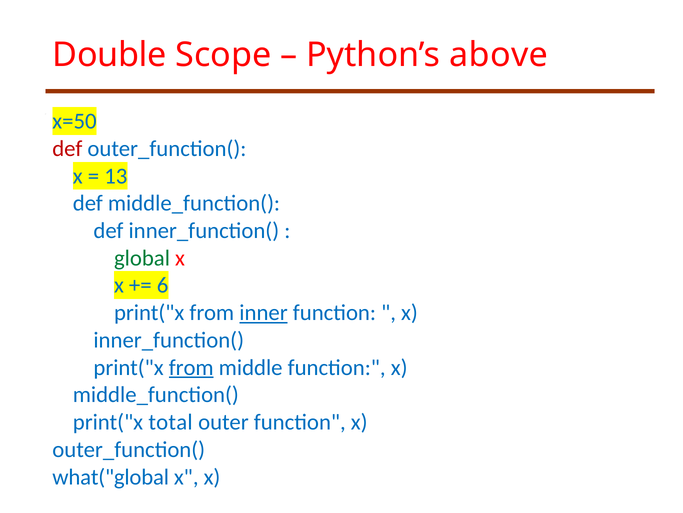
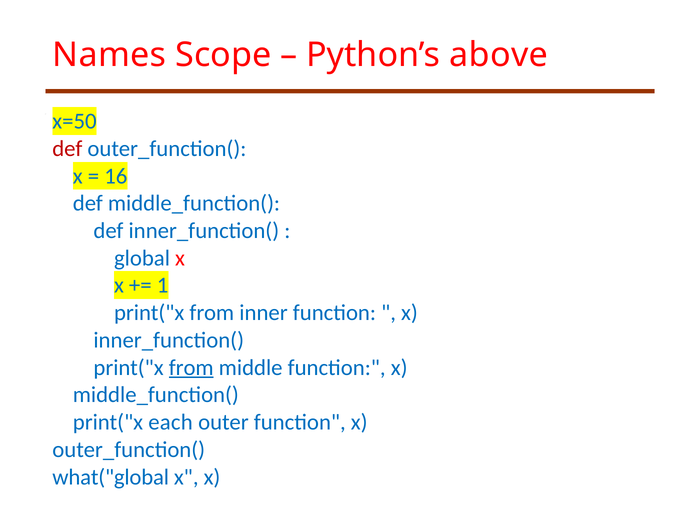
Double: Double -> Names
13: 13 -> 16
global colour: green -> blue
6: 6 -> 1
inner underline: present -> none
total: total -> each
